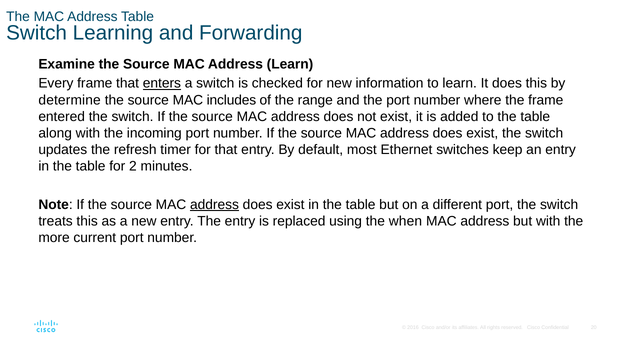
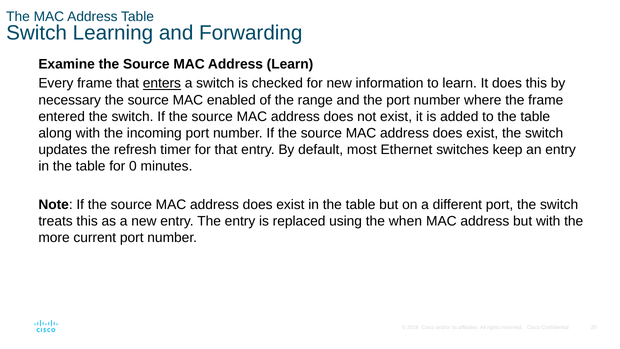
determine: determine -> necessary
includes: includes -> enabled
2: 2 -> 0
address at (215, 205) underline: present -> none
